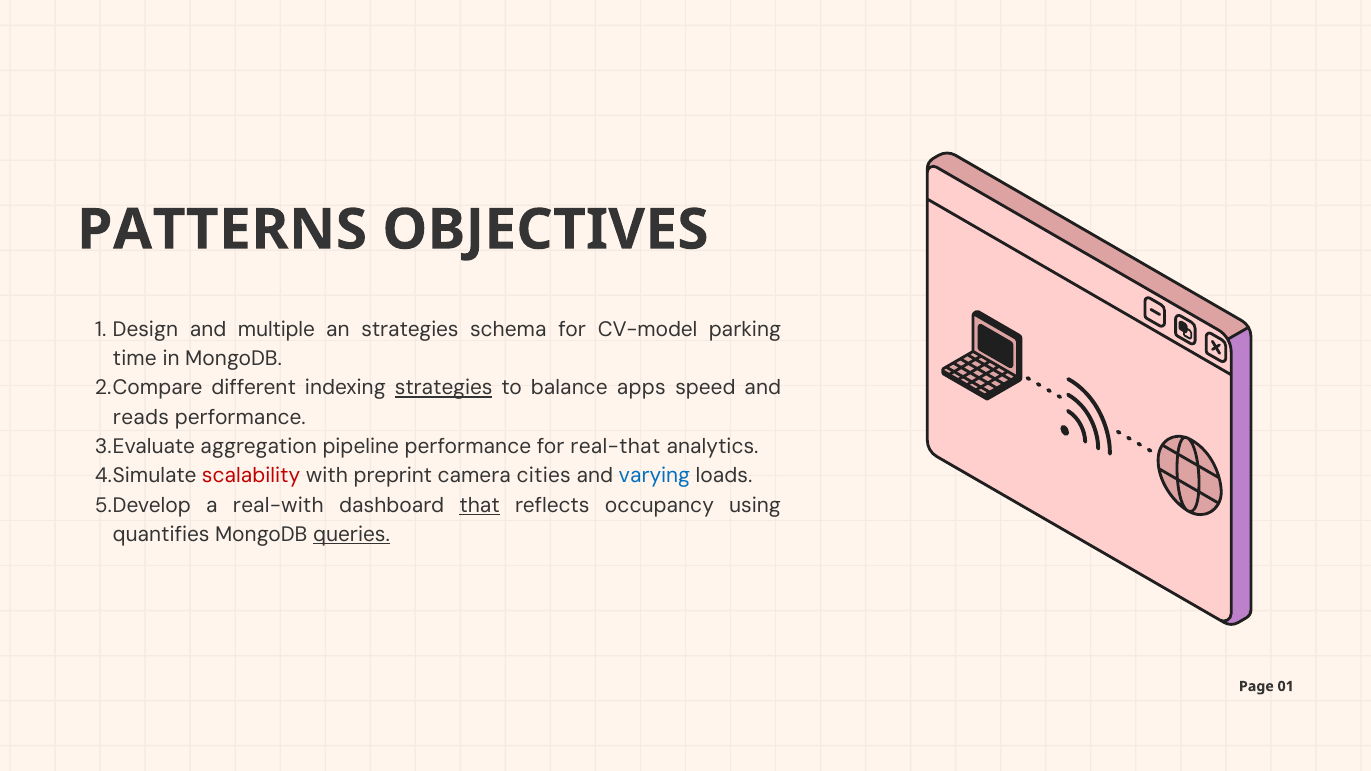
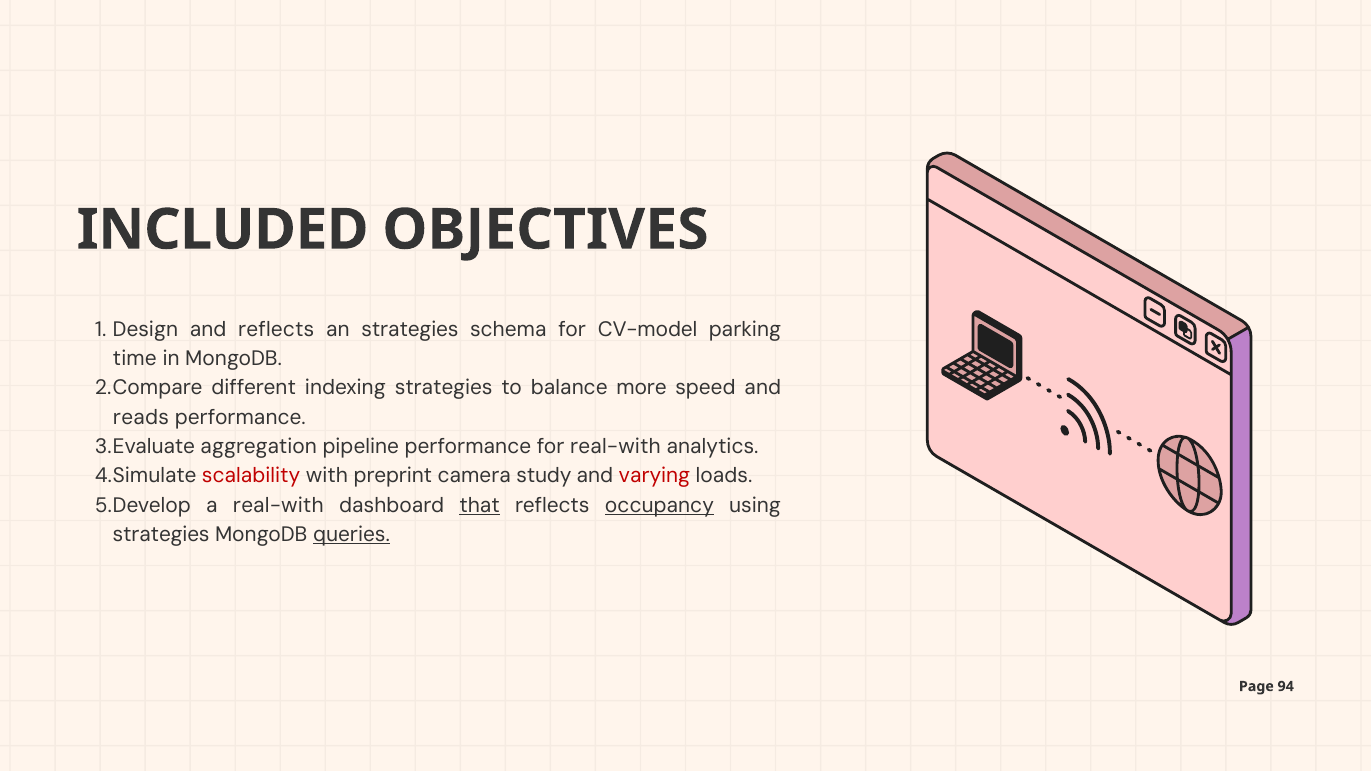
PATTERNS: PATTERNS -> INCLUDED
and multiple: multiple -> reflects
strategies at (444, 388) underline: present -> none
apps: apps -> more
for real-that: real-that -> real-with
cities: cities -> study
varying colour: blue -> red
occupancy underline: none -> present
quantifies at (161, 535): quantifies -> strategies
01: 01 -> 94
